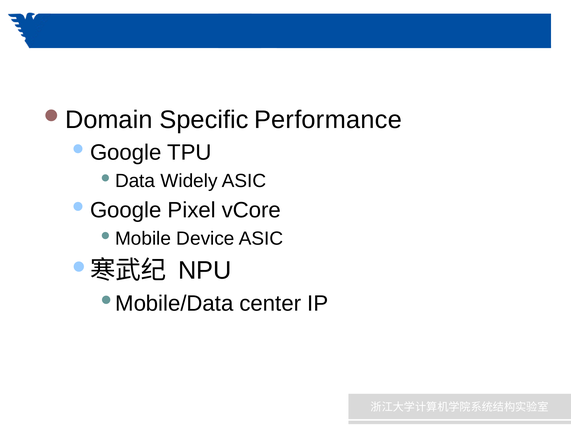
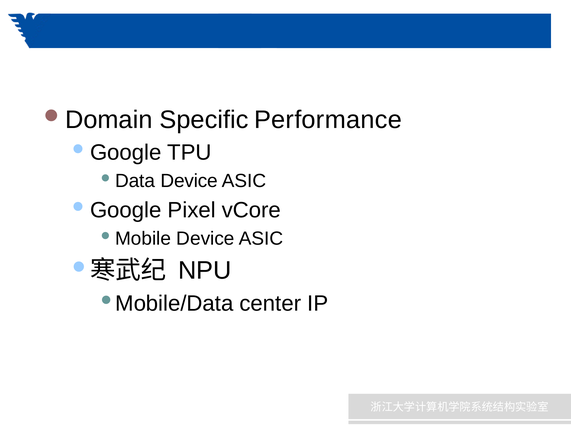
Data Widely: Widely -> Device
